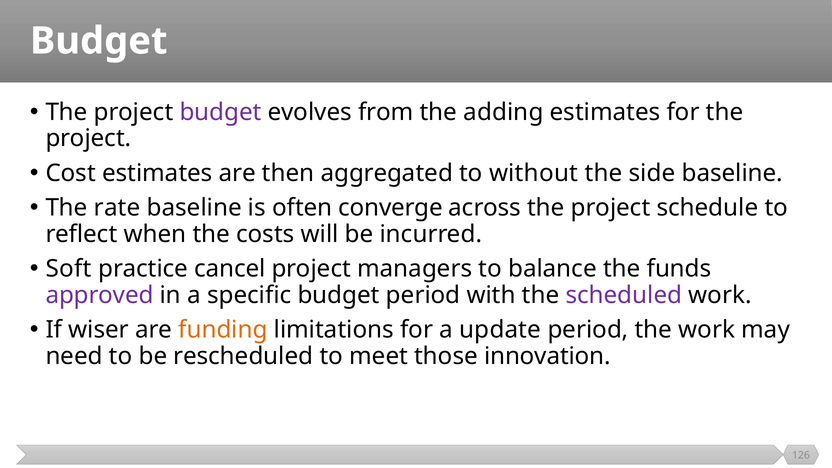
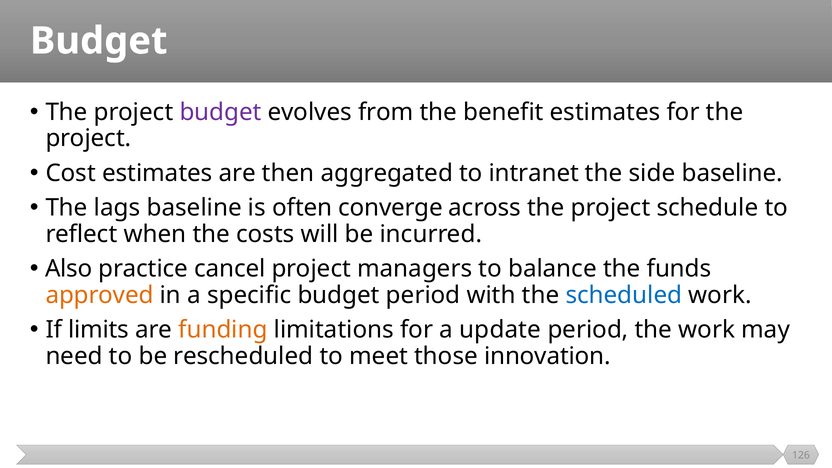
adding: adding -> benefit
without: without -> intranet
rate: rate -> lags
Soft: Soft -> Also
approved colour: purple -> orange
scheduled colour: purple -> blue
wiser: wiser -> limits
